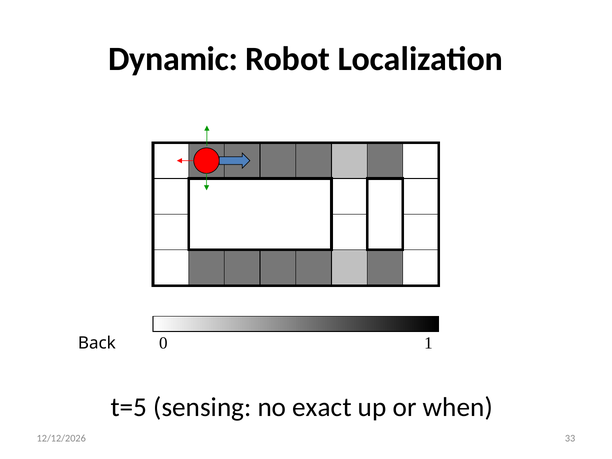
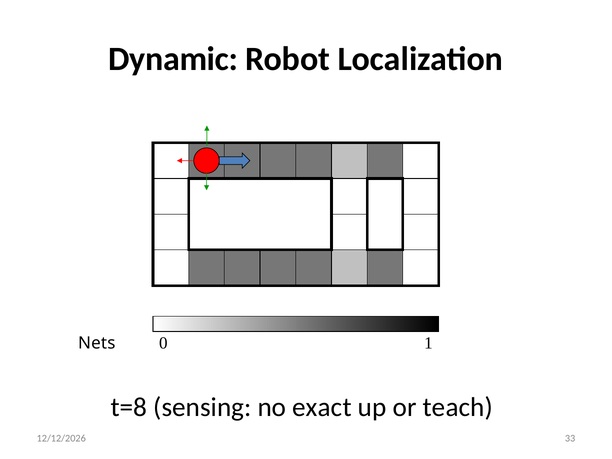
Back: Back -> Nets
t=5: t=5 -> t=8
when: when -> teach
